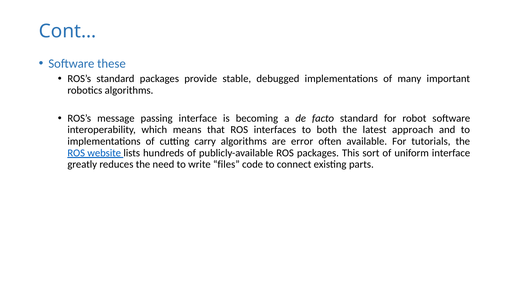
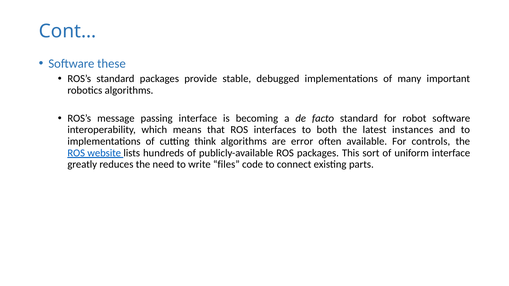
approach: approach -> instances
carry: carry -> think
tutorials: tutorials -> controls
